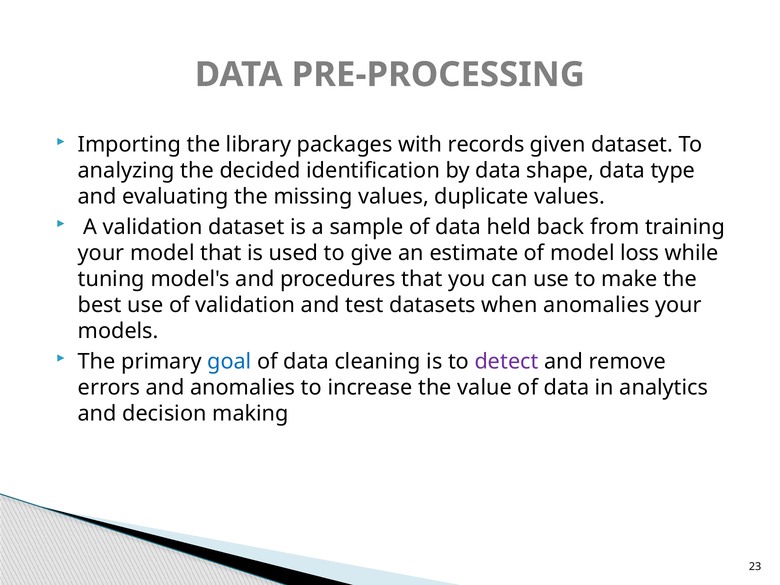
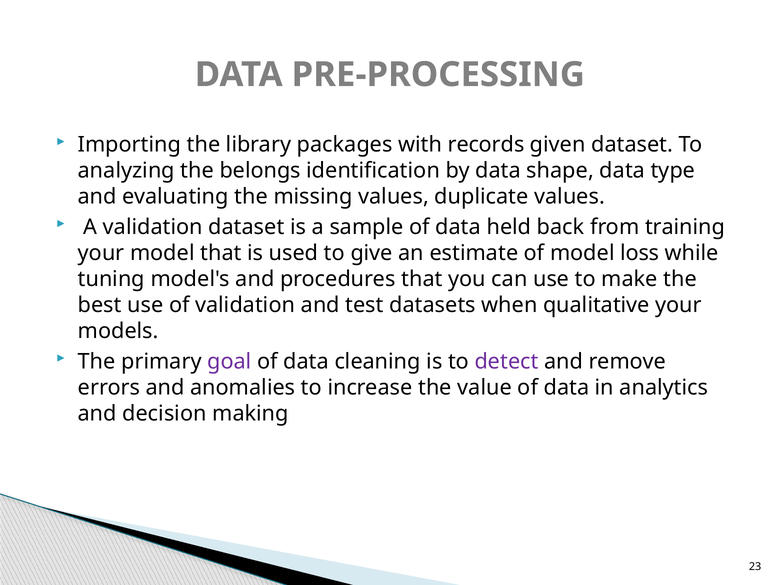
decided: decided -> belongs
when anomalies: anomalies -> qualitative
goal colour: blue -> purple
